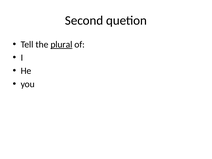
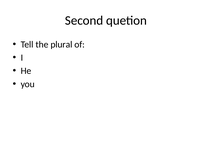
plural underline: present -> none
